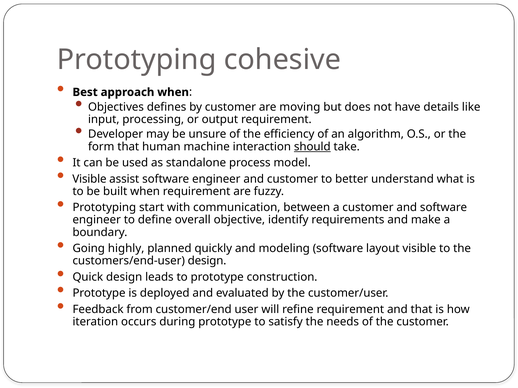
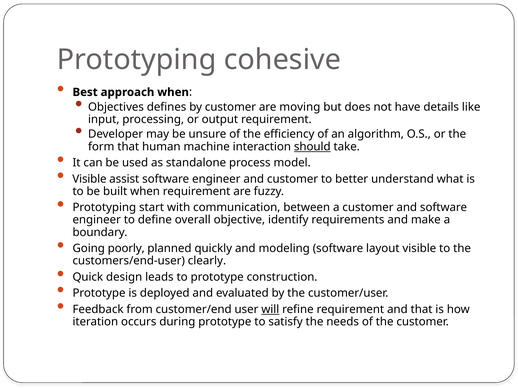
highly: highly -> poorly
customers/end-user design: design -> clearly
will underline: none -> present
